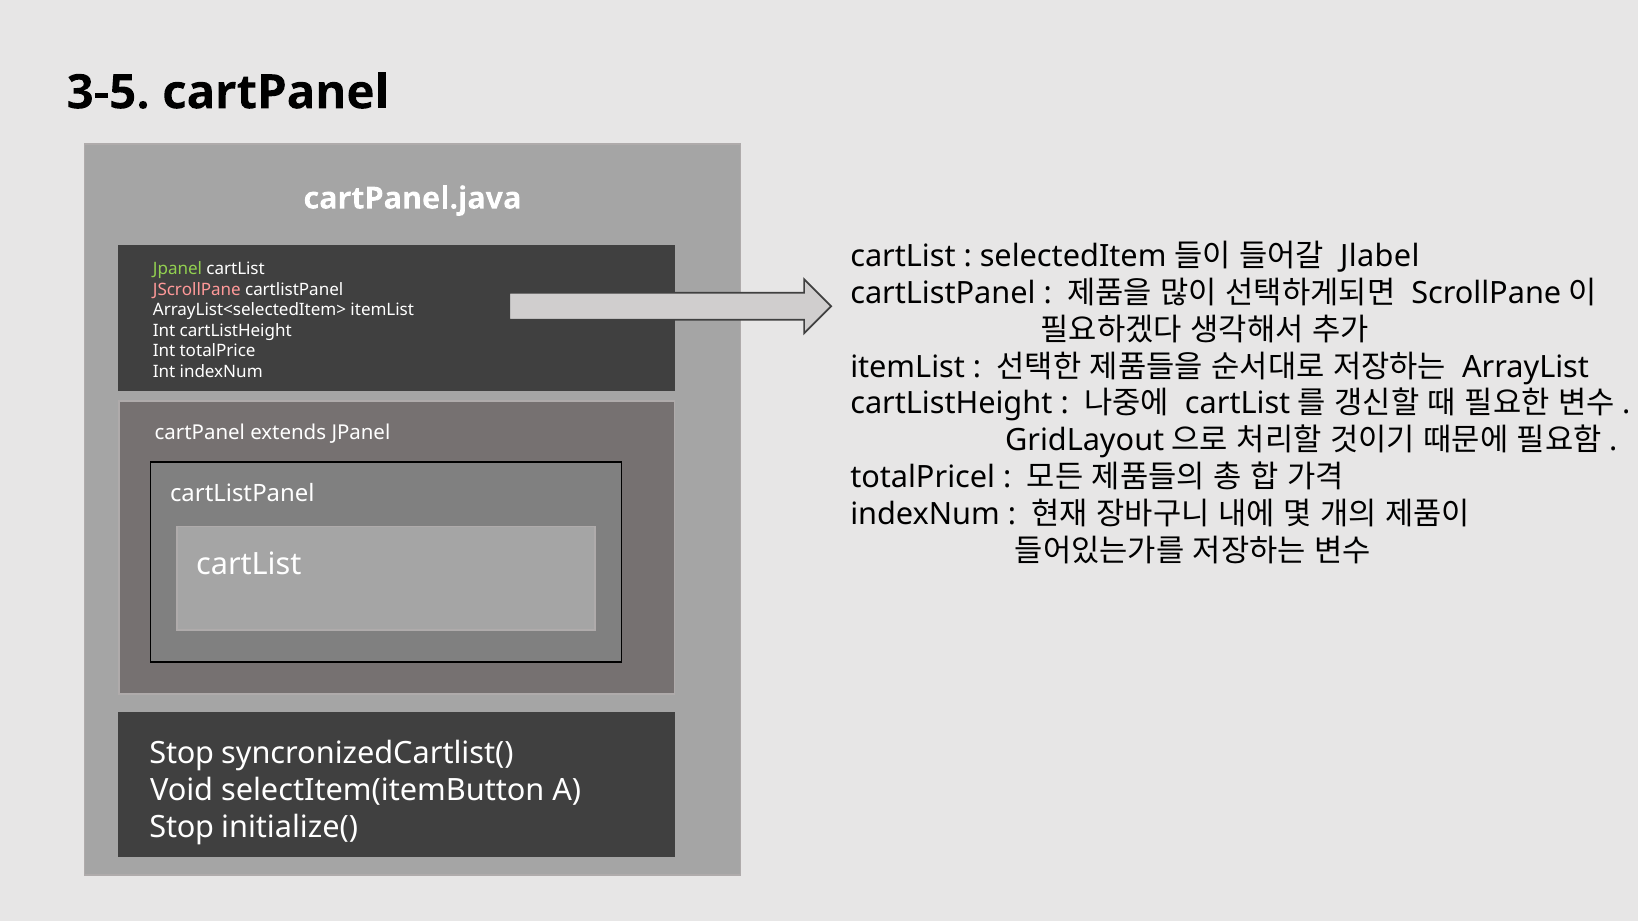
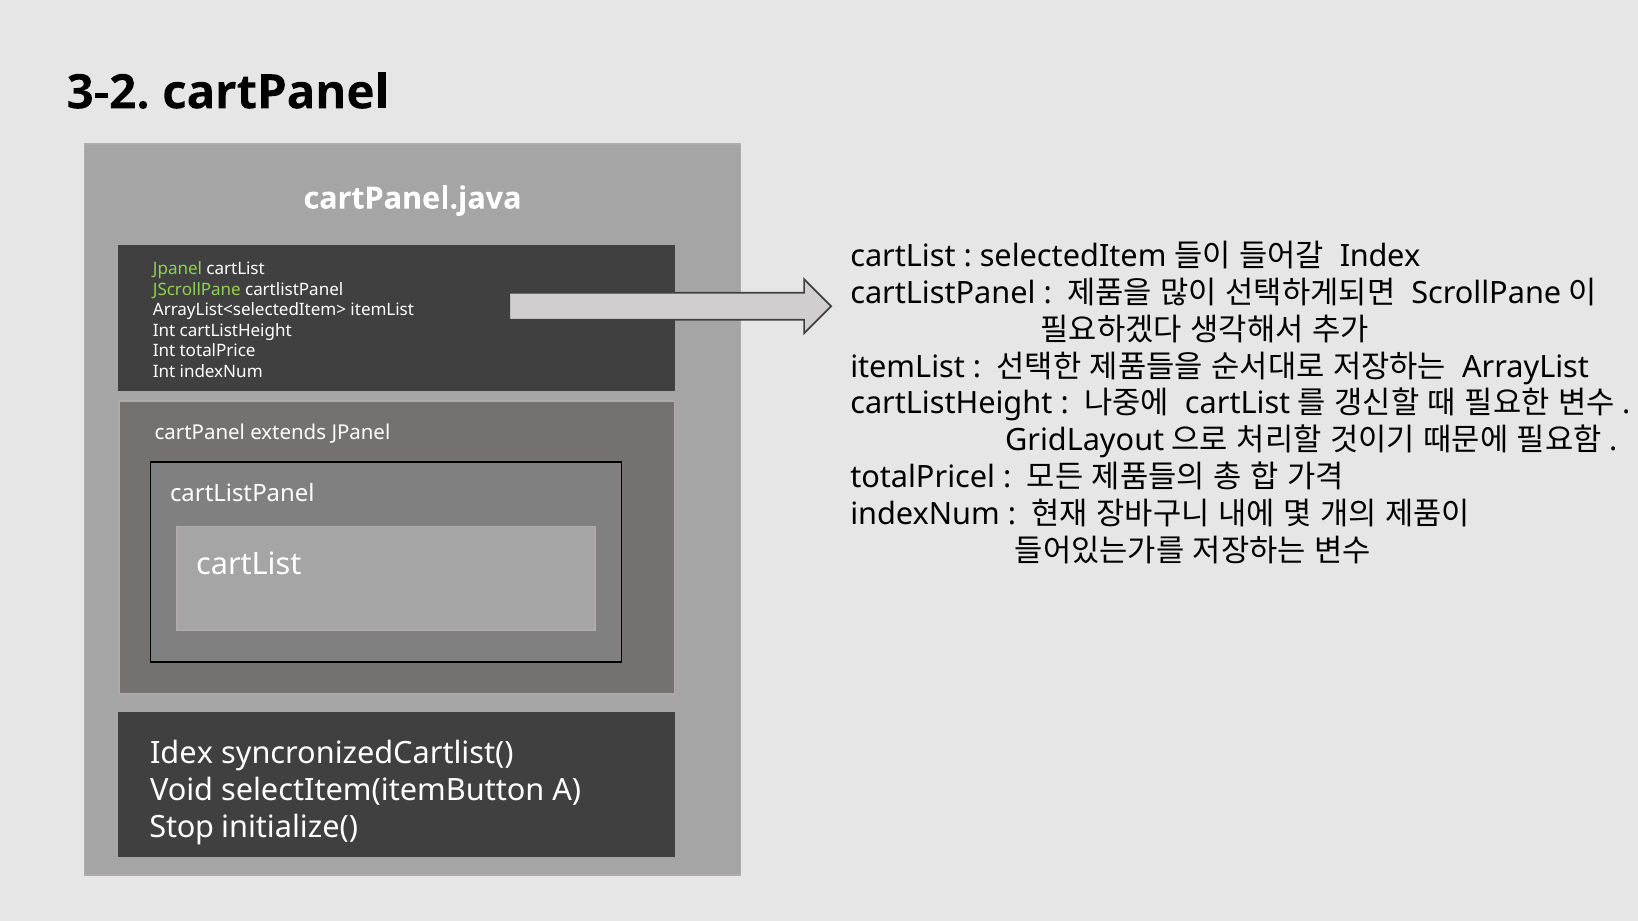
3-5: 3-5 -> 3-2
Jlabel: Jlabel -> Index
JScrollPane colour: pink -> light green
Stop at (182, 754): Stop -> Idex
